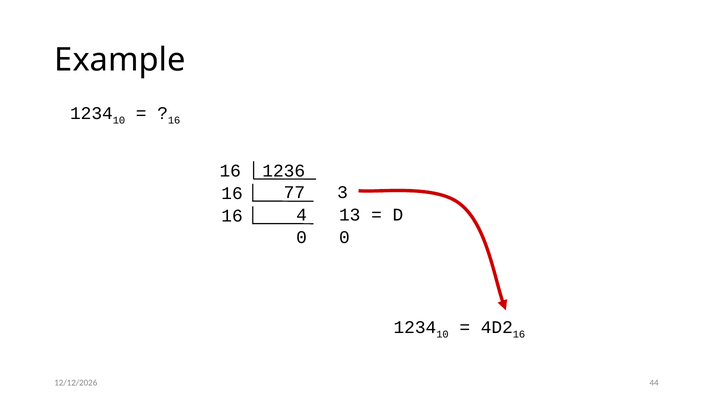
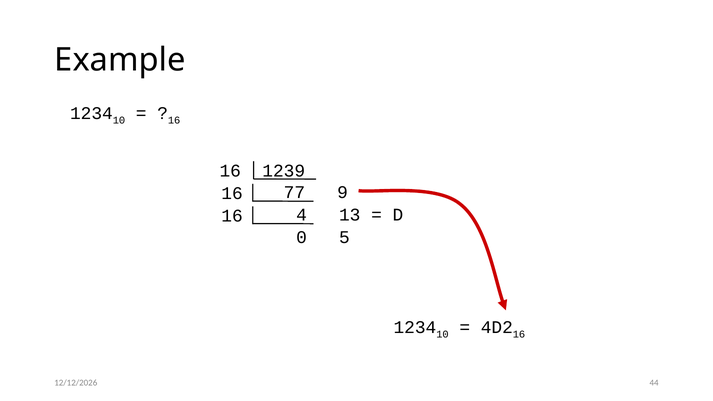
1236: 1236 -> 1239
3: 3 -> 9
0 0: 0 -> 5
